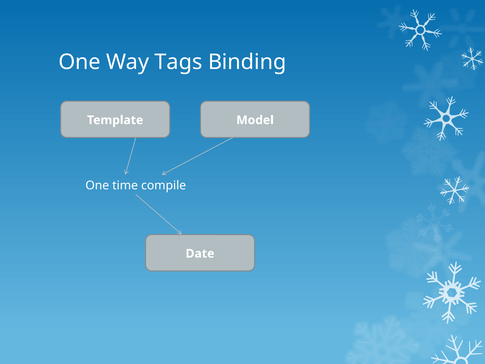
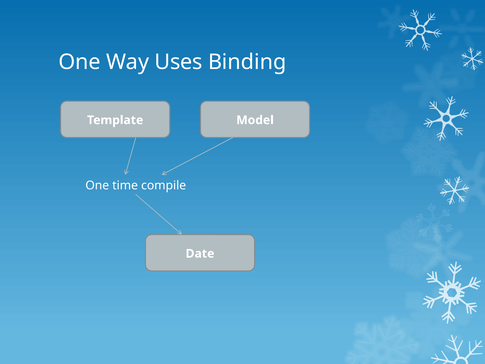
Tags: Tags -> Uses
